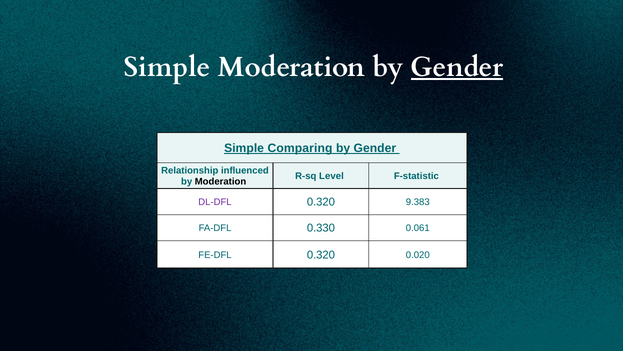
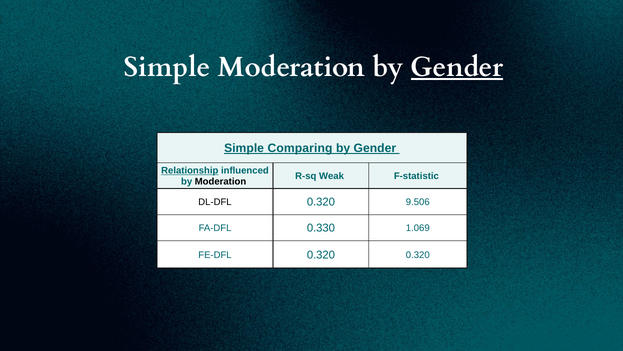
Relationship underline: none -> present
Level: Level -> Weak
DL-DFL colour: purple -> black
9.383: 9.383 -> 9.506
0.061: 0.061 -> 1.069
0.320 0.020: 0.020 -> 0.320
